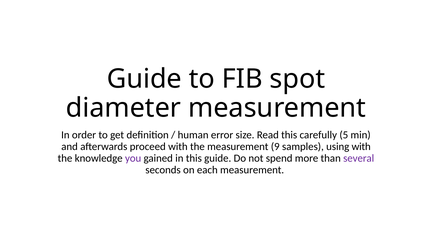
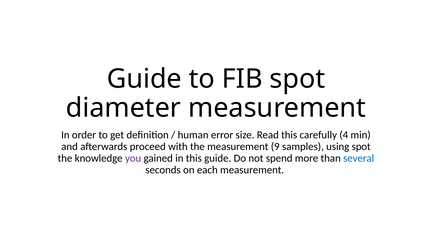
5: 5 -> 4
using with: with -> spot
several colour: purple -> blue
